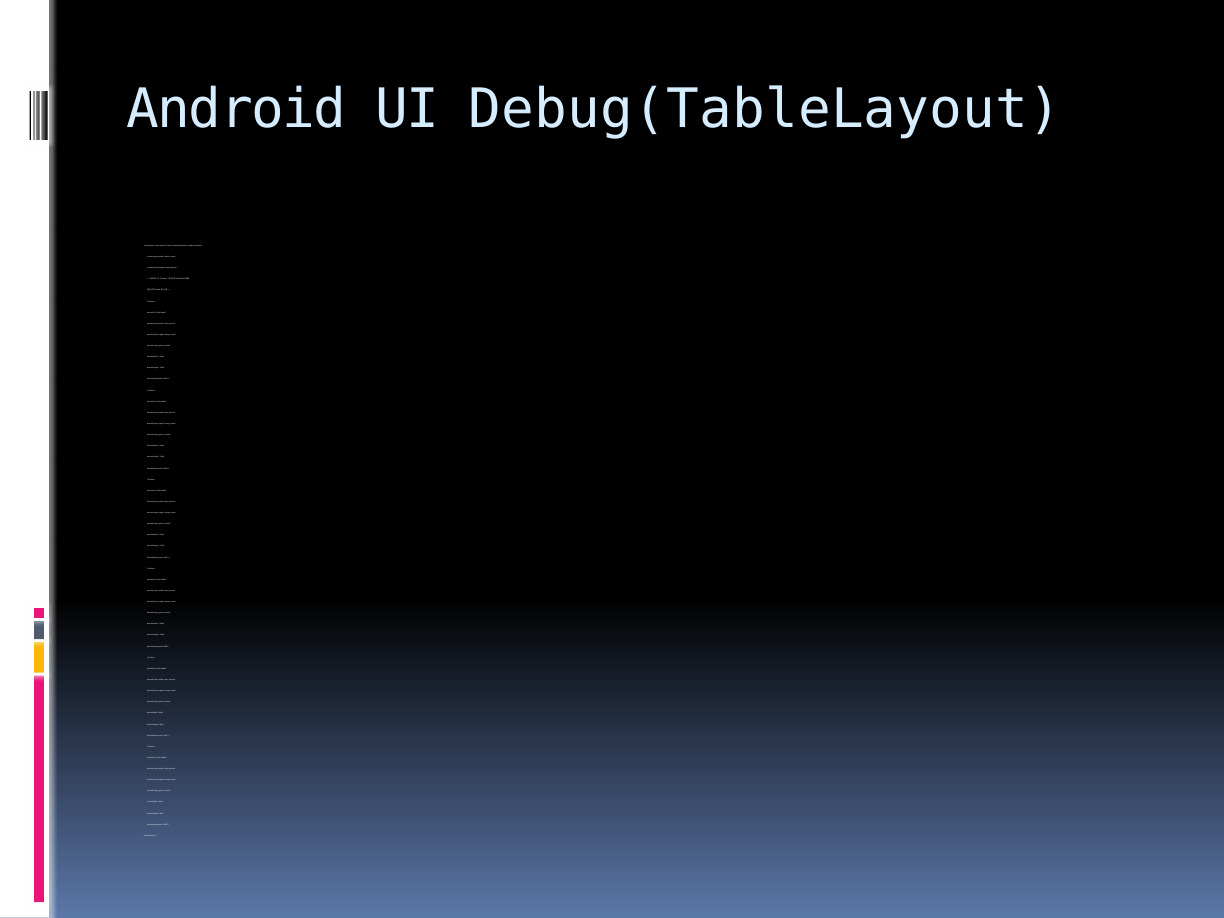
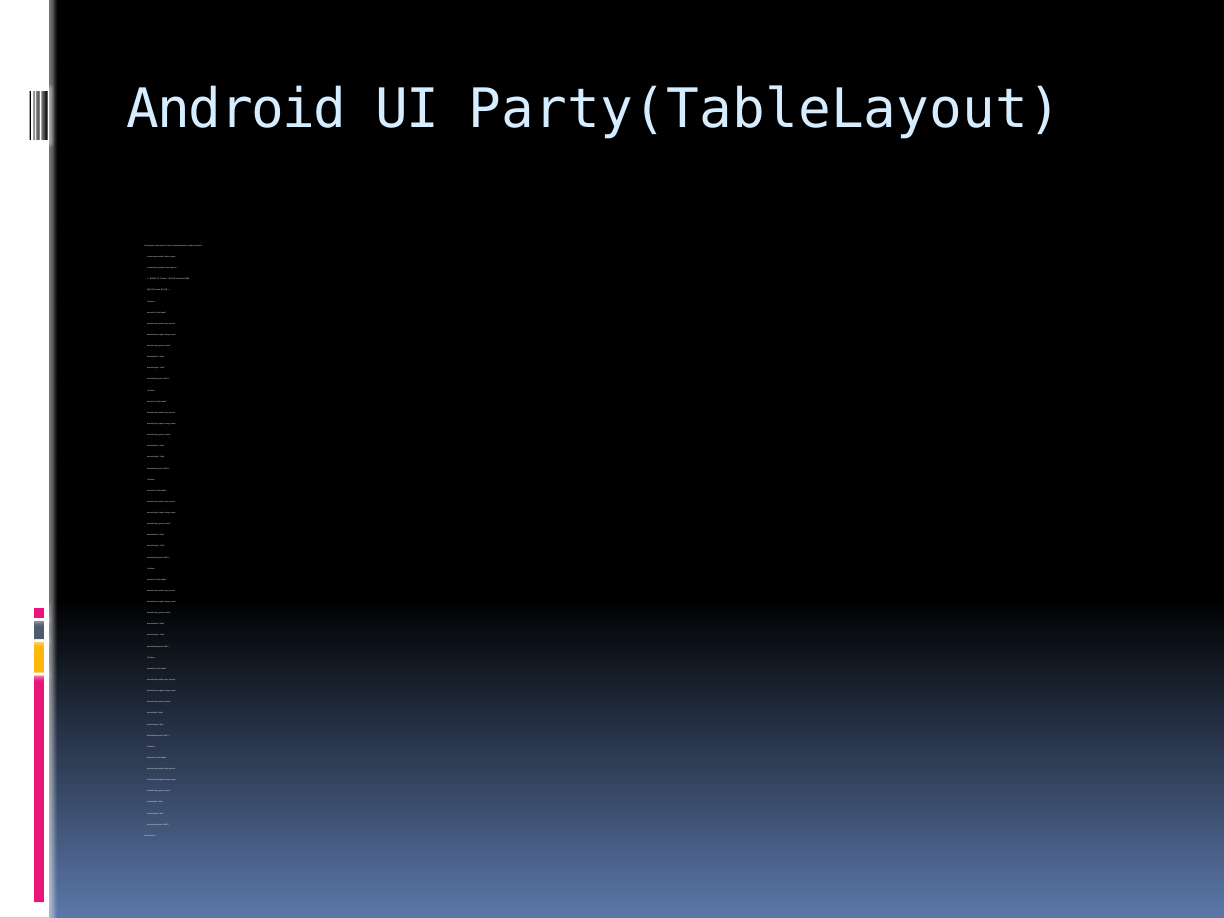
Debug(TableLayout: Debug(TableLayout -> Party(TableLayout
